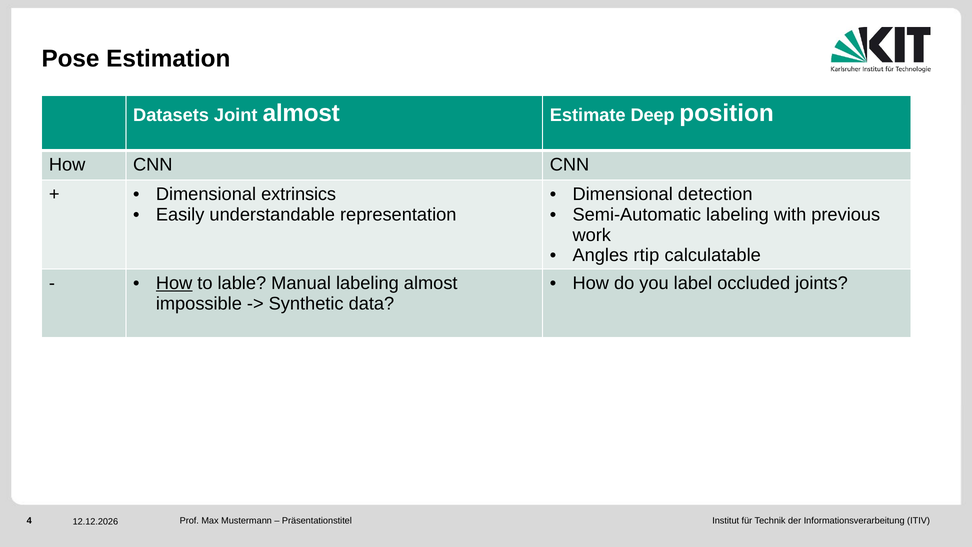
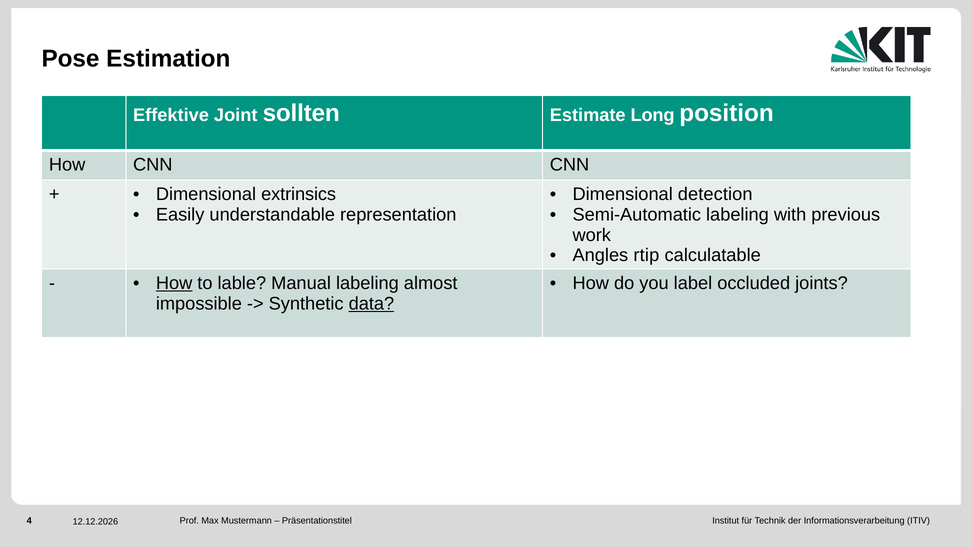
Datasets: Datasets -> Effektive
Joint almost: almost -> sollten
Deep: Deep -> Long
data underline: none -> present
